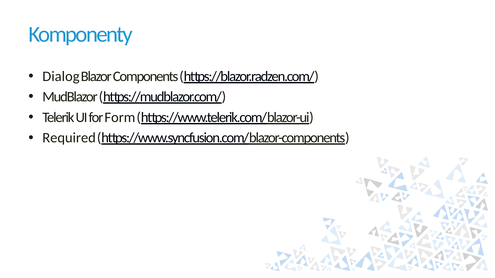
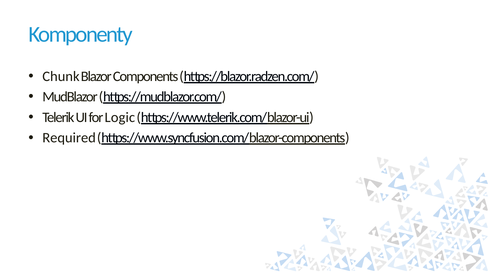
Dialog: Dialog -> Chunk
Form: Form -> Logic
